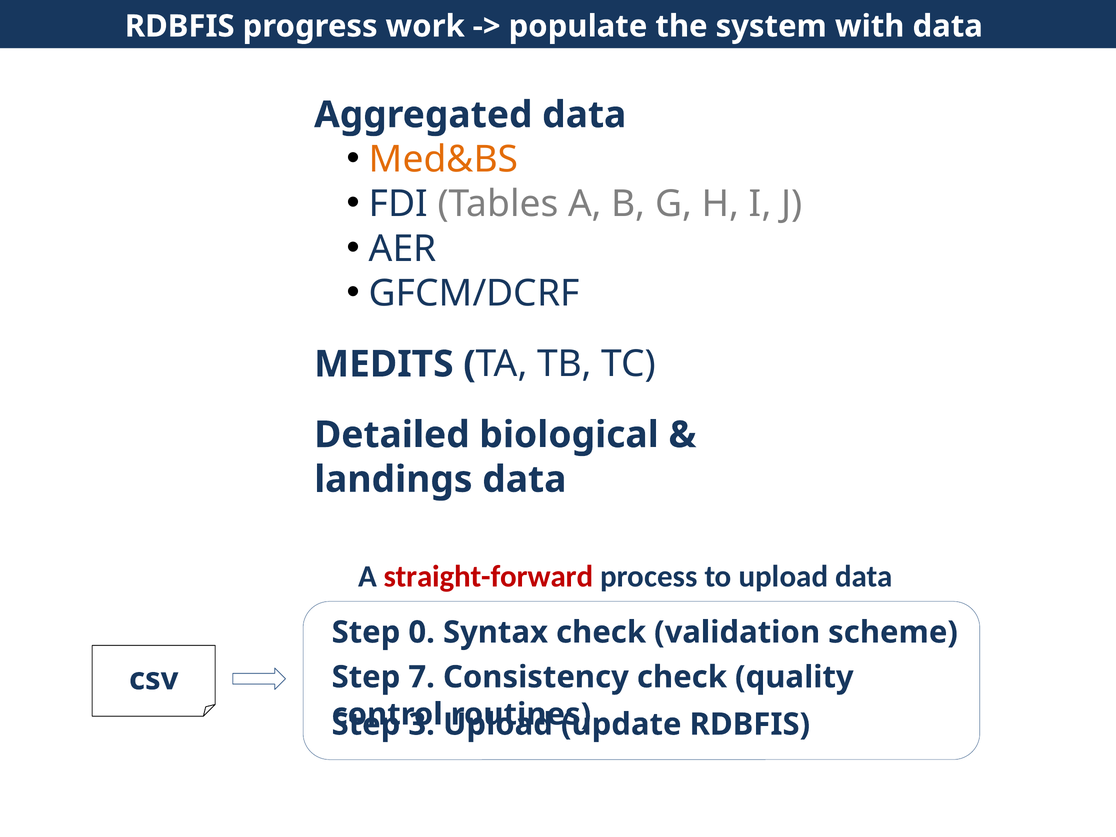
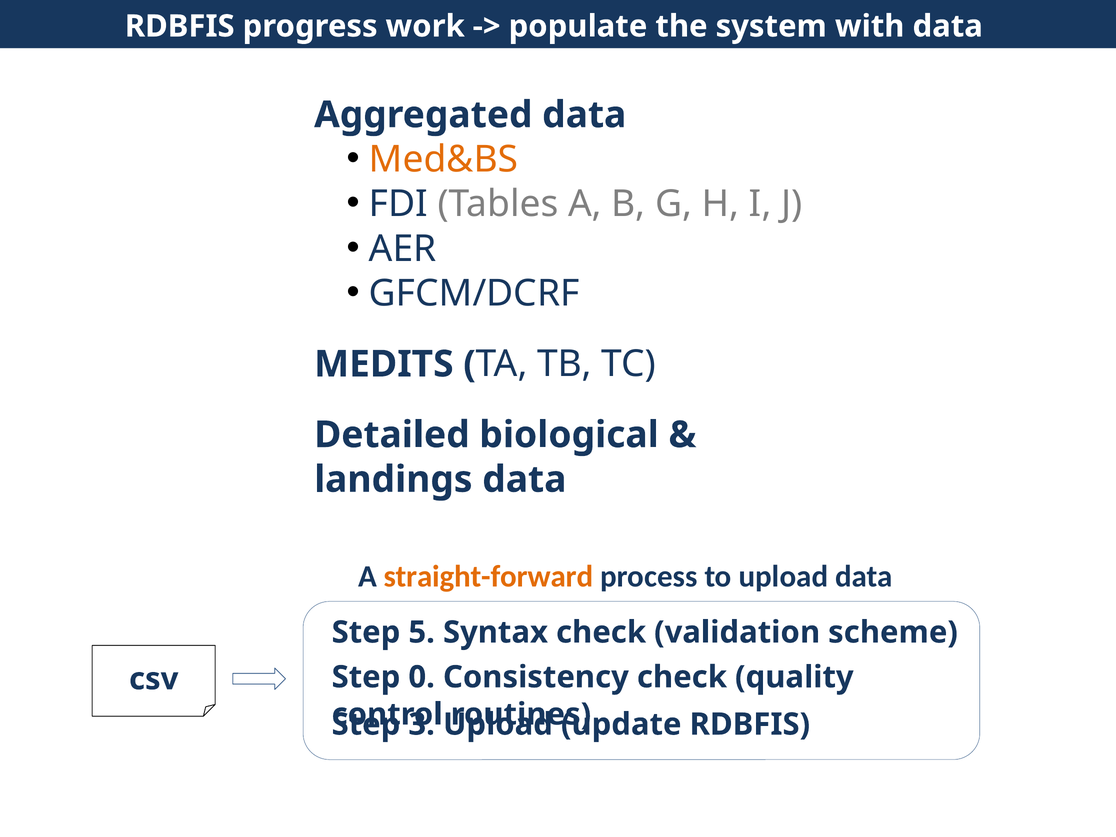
straight-forward colour: red -> orange
0: 0 -> 5
7: 7 -> 0
